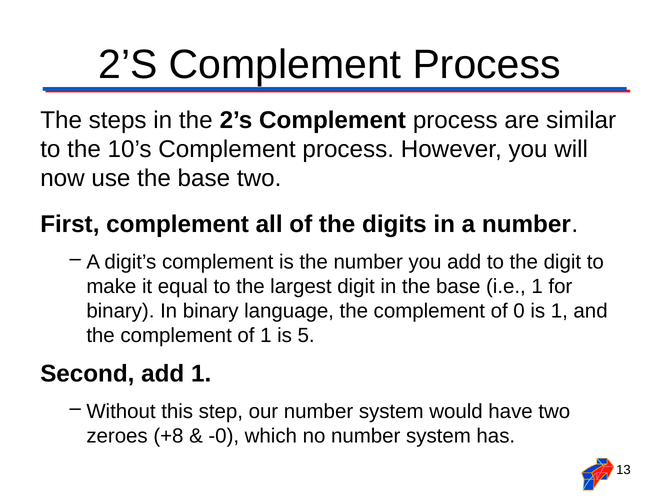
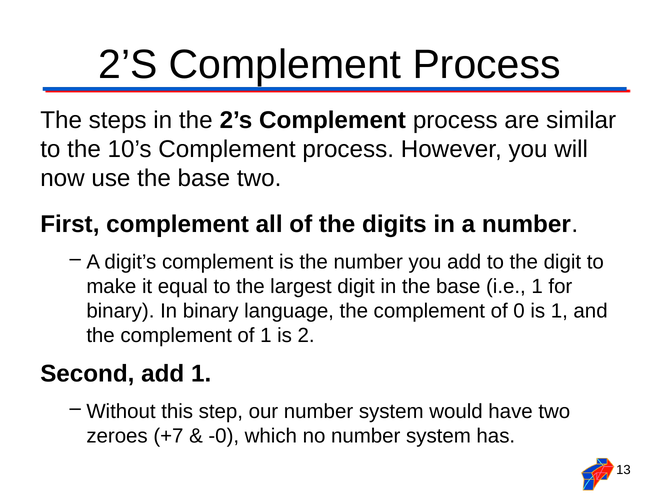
5: 5 -> 2
+8: +8 -> +7
